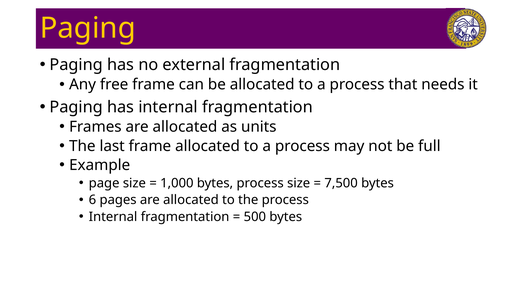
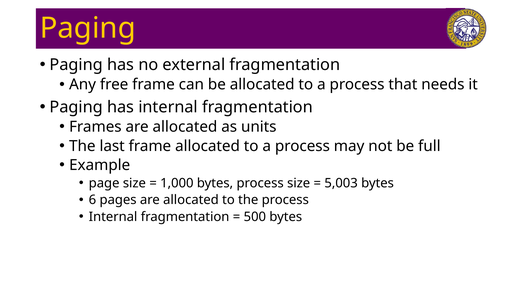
7,500: 7,500 -> 5,003
